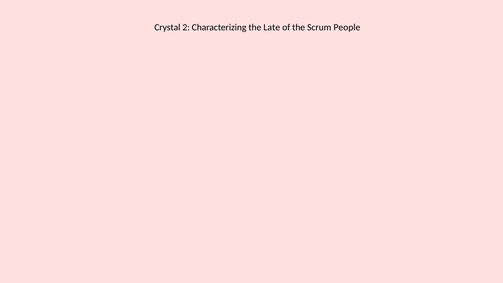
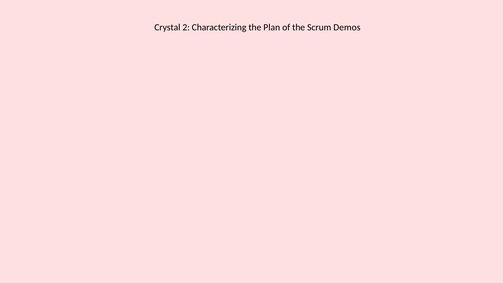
Late: Late -> Plan
People: People -> Demos
